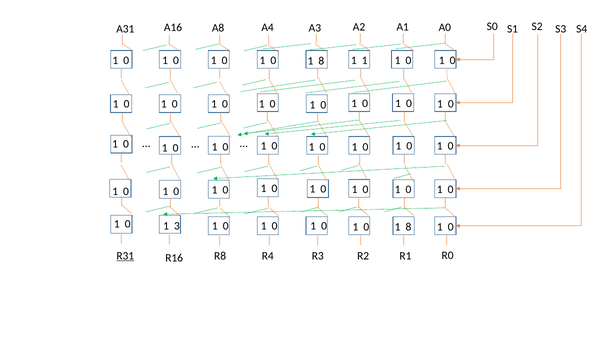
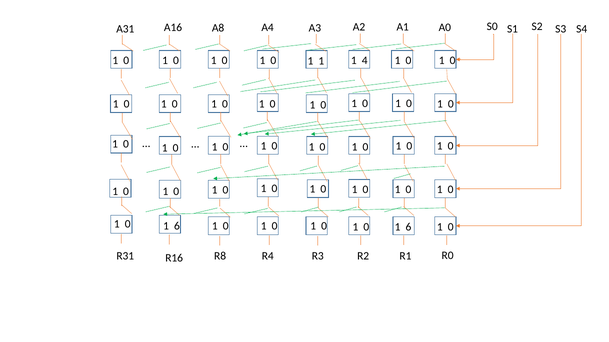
1 at (365, 60): 1 -> 4
8 at (321, 61): 8 -> 1
3 at (177, 226): 3 -> 6
8 at (408, 227): 8 -> 6
R31 underline: present -> none
